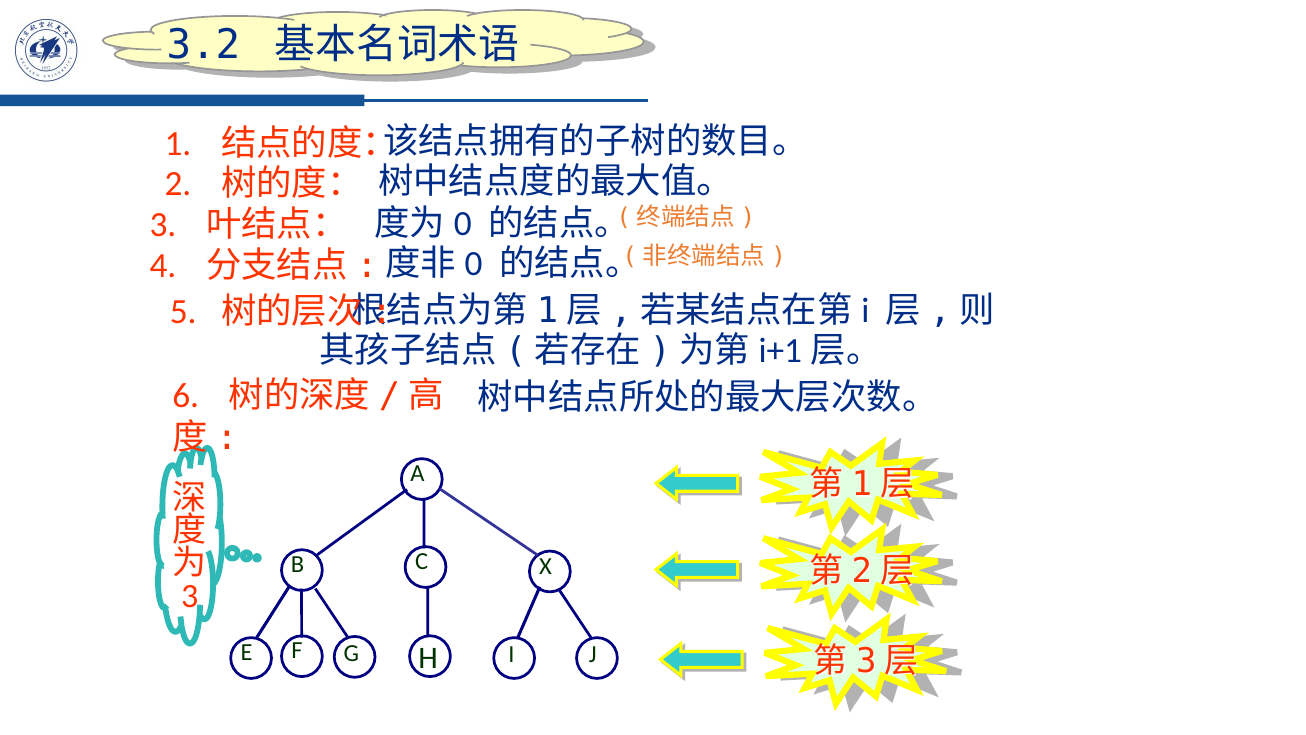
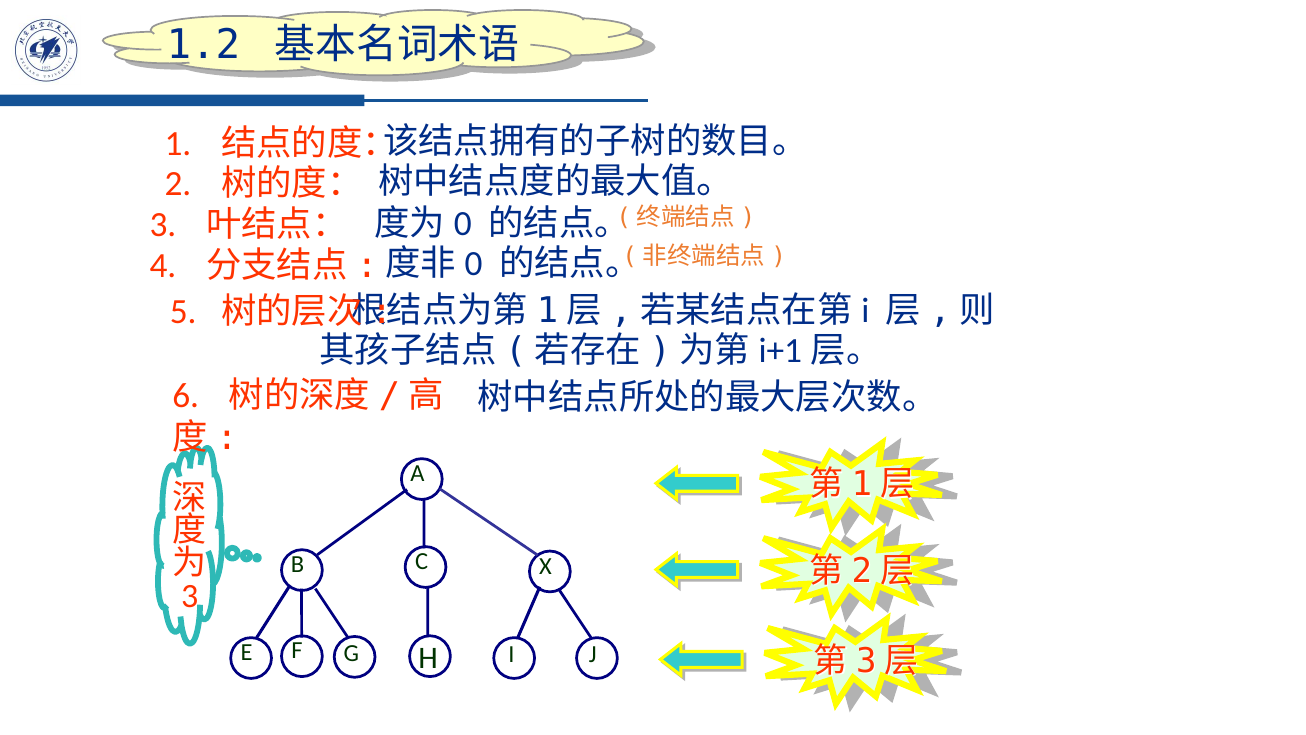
3.2: 3.2 -> 1.2
